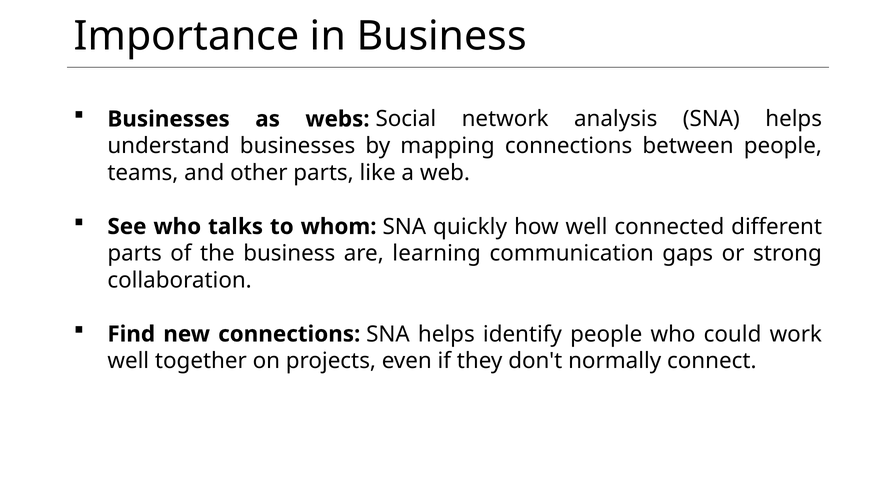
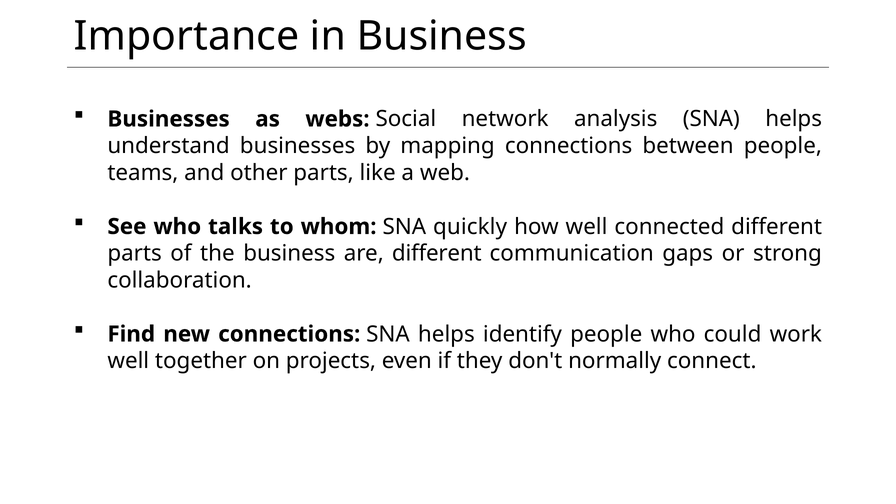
are learning: learning -> different
